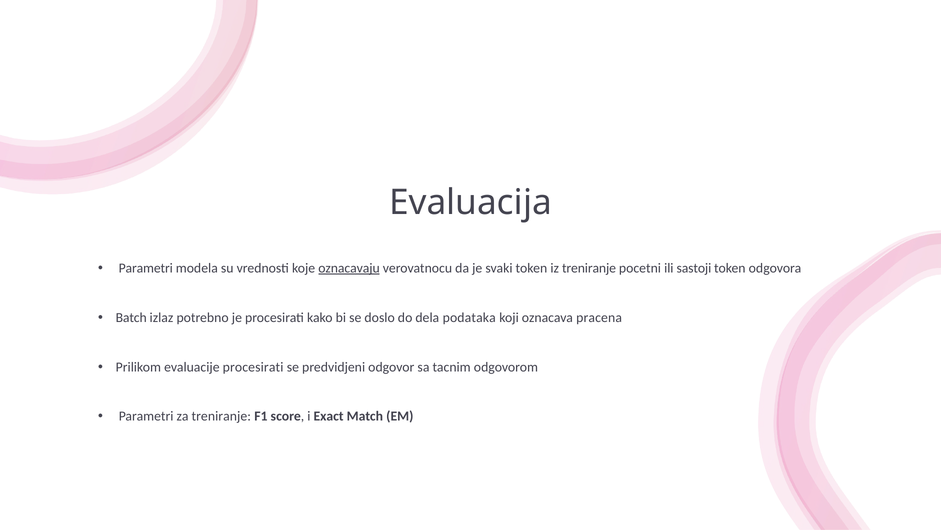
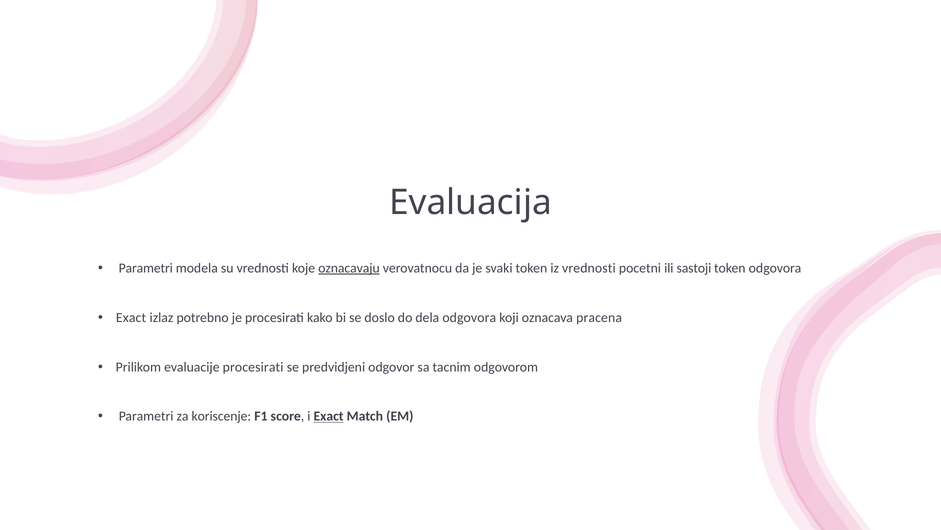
iz treniranje: treniranje -> vrednosti
Batch at (131, 317): Batch -> Exact
dela podataka: podataka -> odgovora
za treniranje: treniranje -> koriscenje
Exact at (329, 416) underline: none -> present
